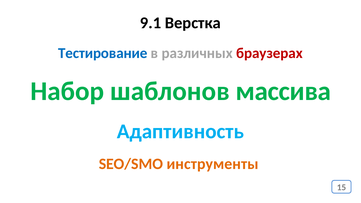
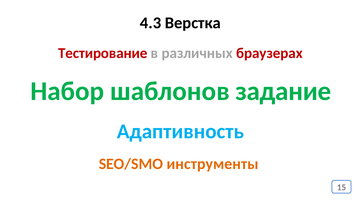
9.1: 9.1 -> 4.3
Тестирование colour: blue -> red
массива: массива -> задание
